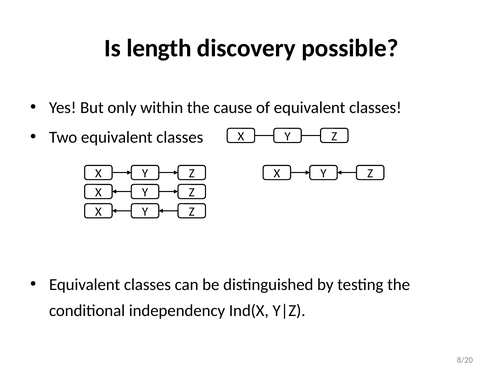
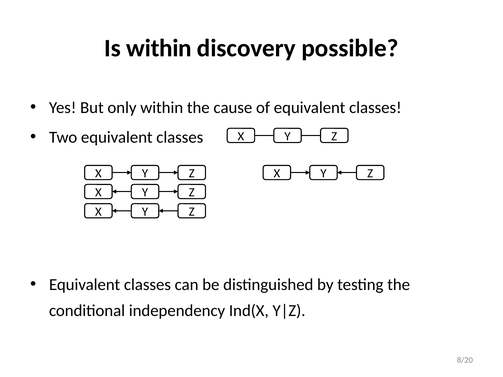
Is length: length -> within
